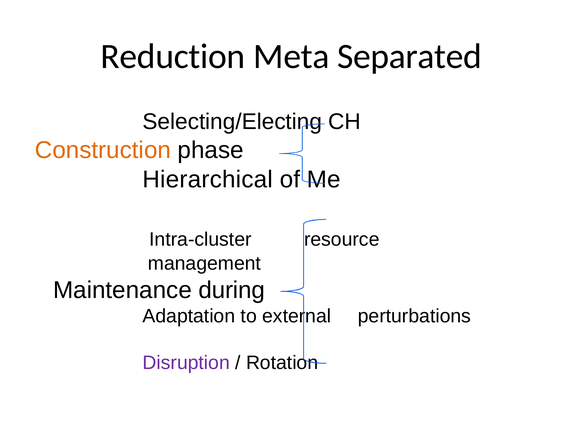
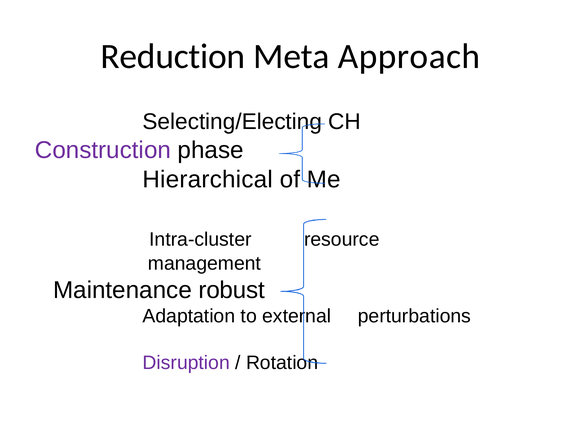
Separated: Separated -> Approach
Construction colour: orange -> purple
during: during -> robust
